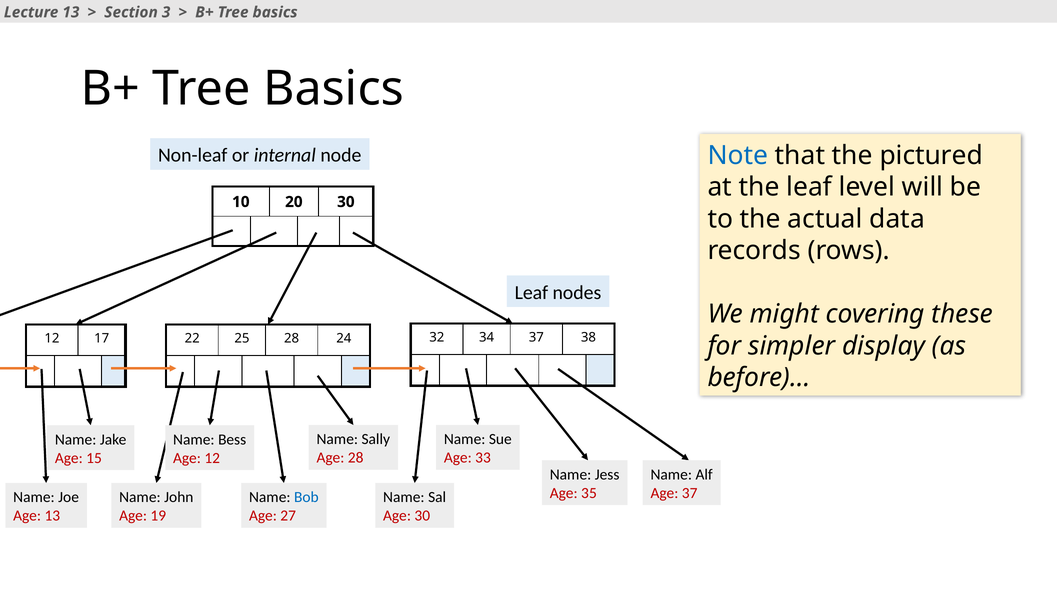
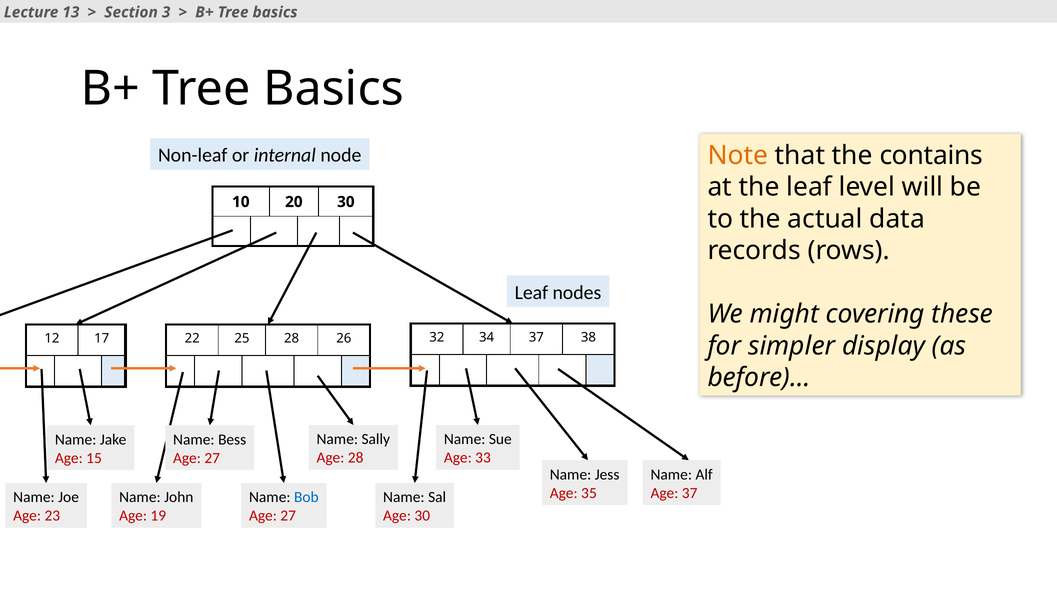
Note colour: blue -> orange
pictured: pictured -> contains
24: 24 -> 26
12 at (212, 458): 12 -> 27
Age 13: 13 -> 23
